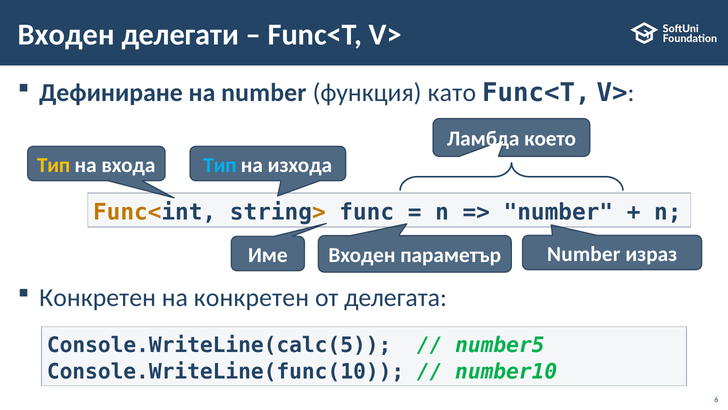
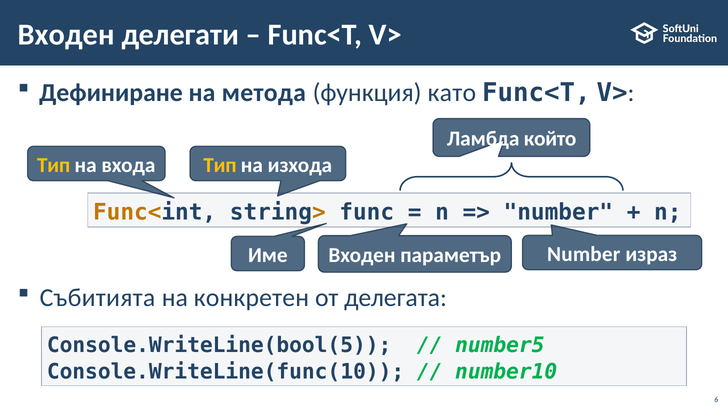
на number: number -> метода
което: което -> който
Тип at (220, 165) colour: light blue -> yellow
Конкретен at (98, 298): Конкретен -> Събитията
Console.WriteLine(calc(5: Console.WriteLine(calc(5 -> Console.WriteLine(bool(5
